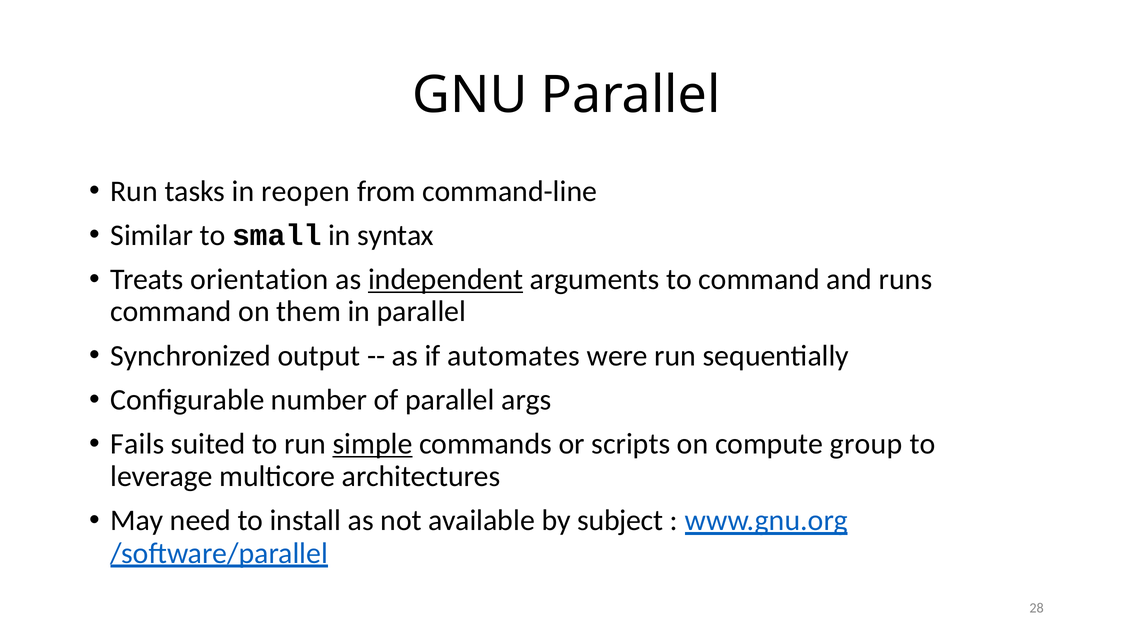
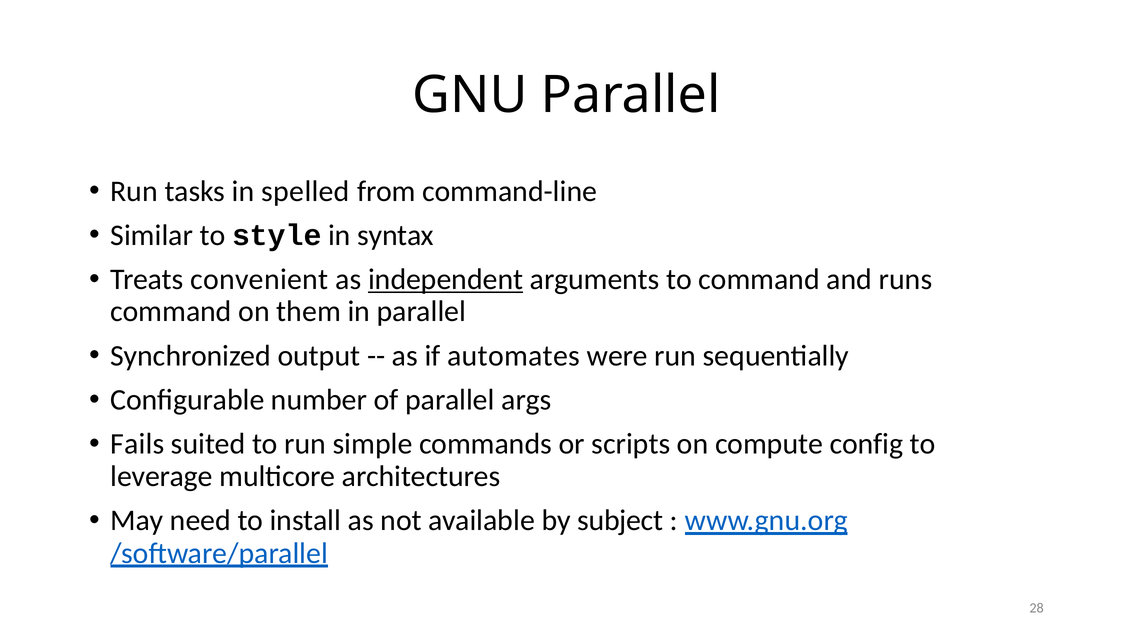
reopen: reopen -> spelled
small: small -> style
orientation: orientation -> convenient
simple underline: present -> none
group: group -> config
